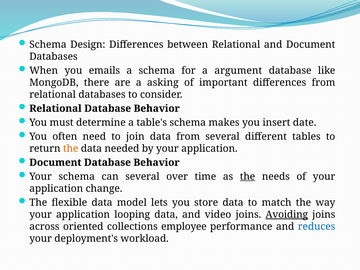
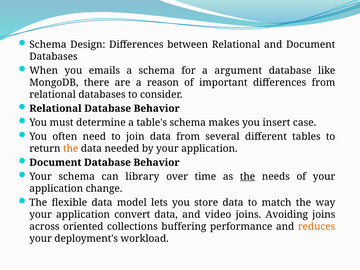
asking: asking -> reason
date: date -> case
can several: several -> library
looping: looping -> convert
Avoiding underline: present -> none
employee: employee -> buffering
reduces colour: blue -> orange
